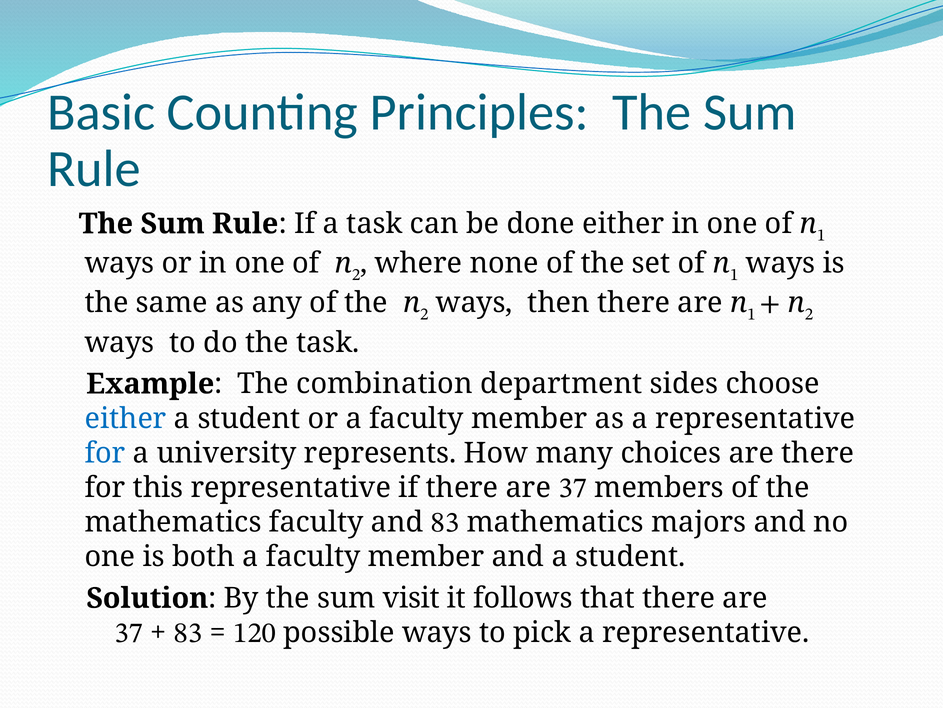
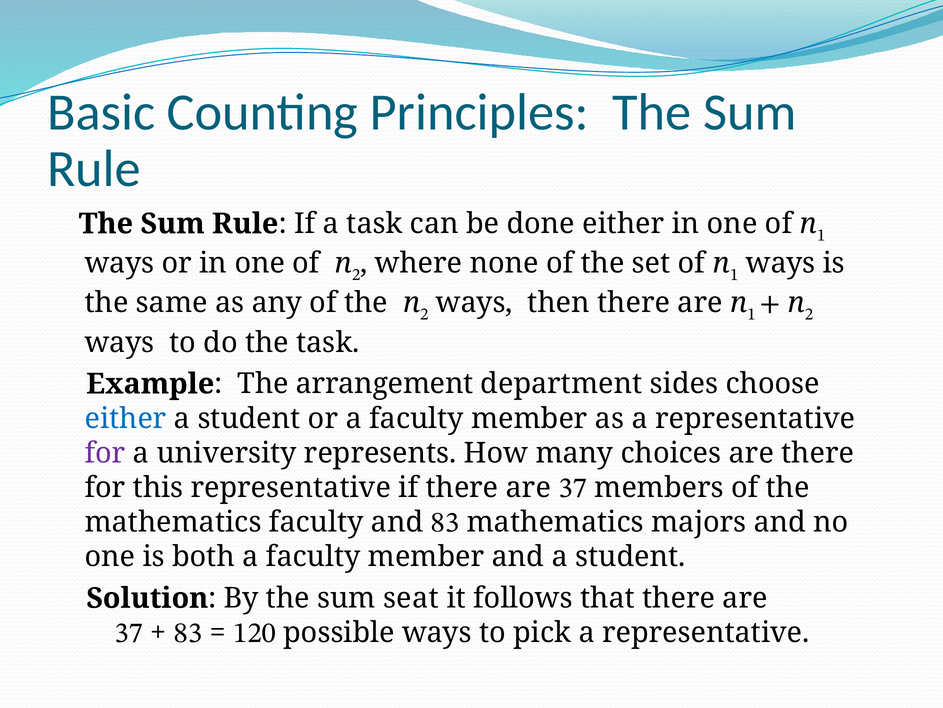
combination: combination -> arrangement
for at (105, 453) colour: blue -> purple
visit: visit -> seat
